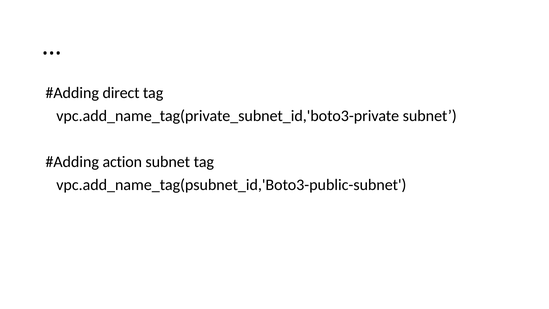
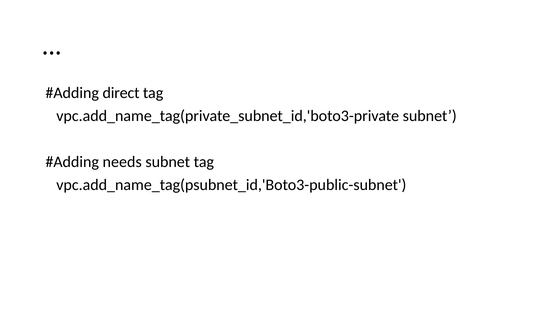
action: action -> needs
